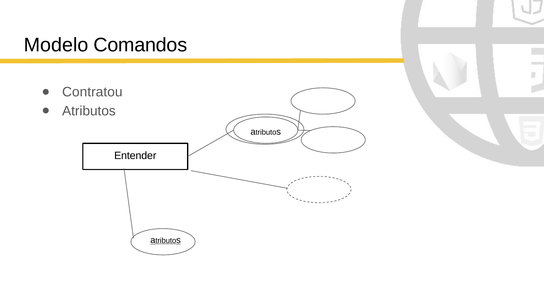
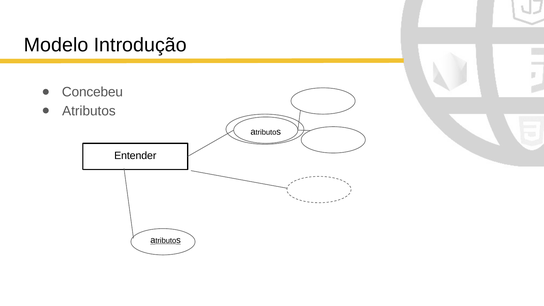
Comandos: Comandos -> Introdução
Contratou: Contratou -> Concebeu
